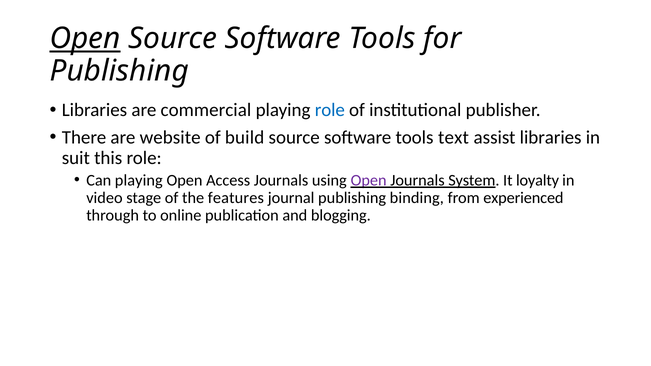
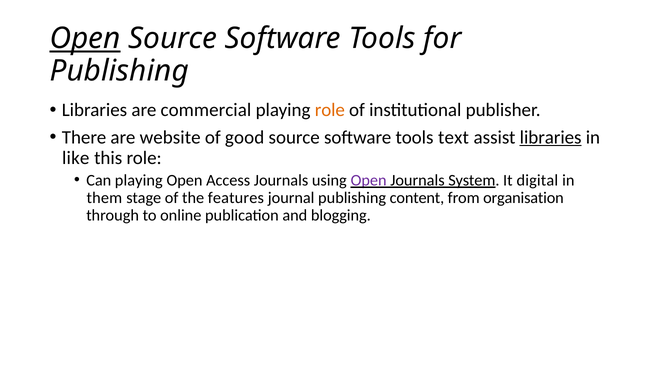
role at (330, 110) colour: blue -> orange
build: build -> good
libraries at (551, 137) underline: none -> present
suit: suit -> like
loyalty: loyalty -> digital
video: video -> them
binding: binding -> content
experienced: experienced -> organisation
